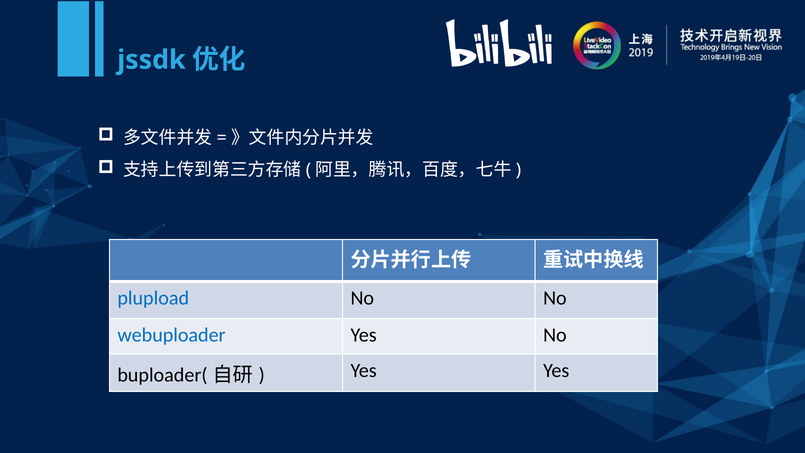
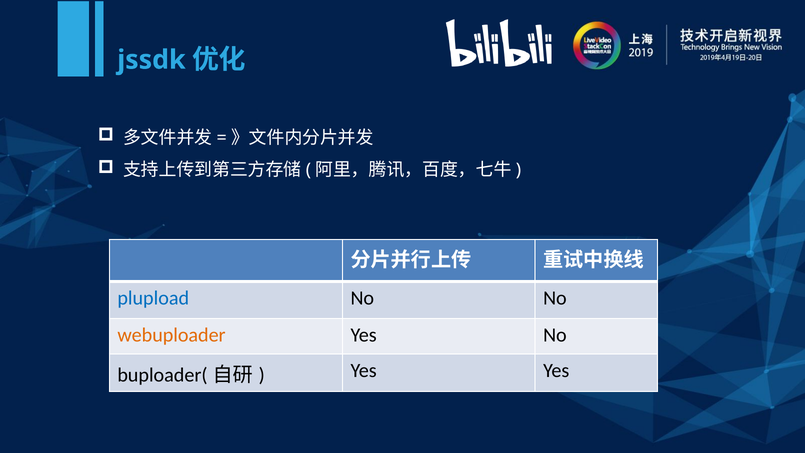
webuploader colour: blue -> orange
